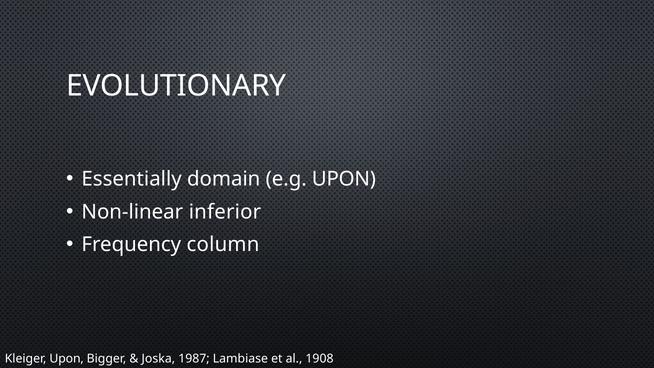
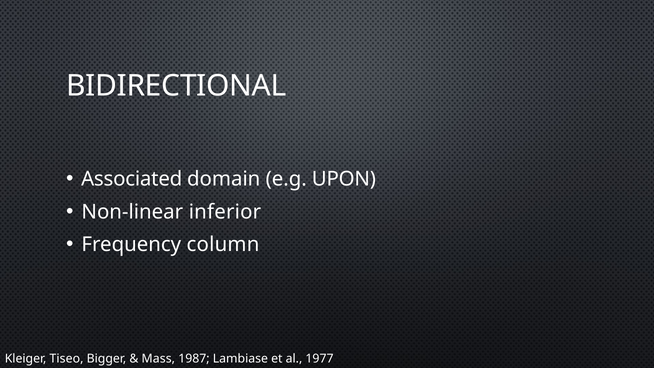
EVOLUTIONARY: EVOLUTIONARY -> BIDIRECTIONAL
Essentially: Essentially -> Associated
Kleiger Upon: Upon -> Tiseo
Joska: Joska -> Mass
1908: 1908 -> 1977
